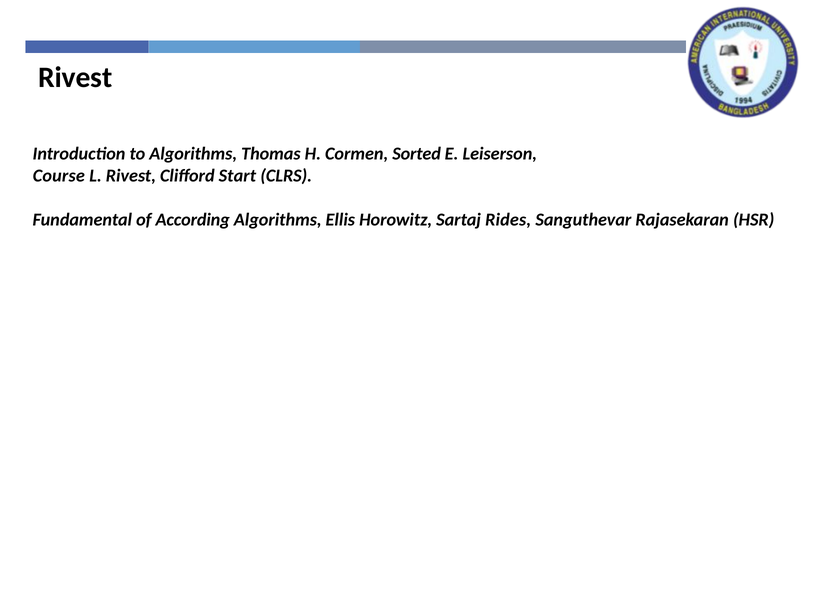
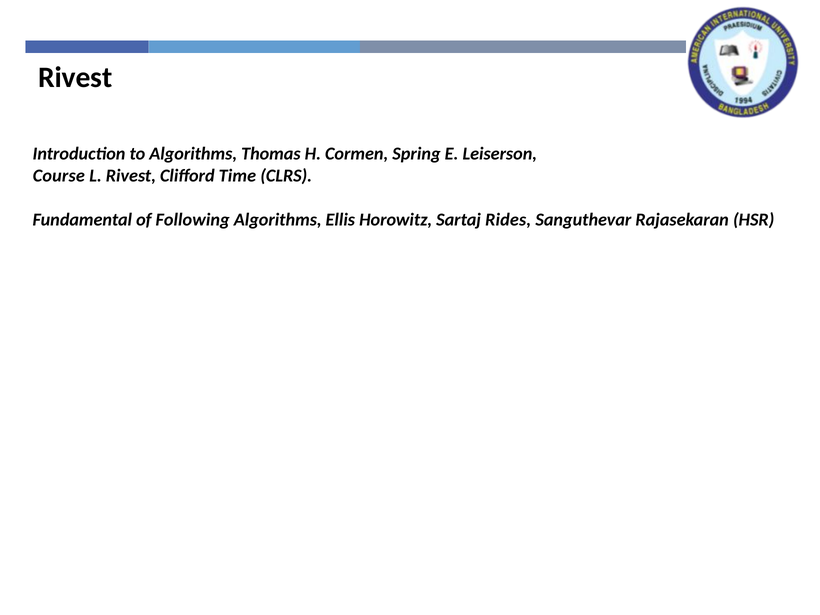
Sorted: Sorted -> Spring
Start: Start -> Time
According: According -> Following
